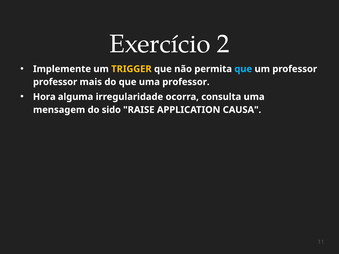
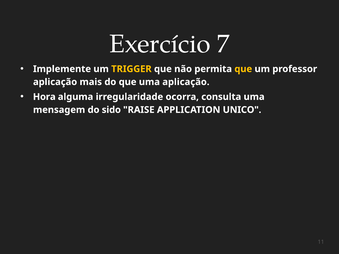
2: 2 -> 7
que at (243, 69) colour: light blue -> yellow
professor at (55, 82): professor -> aplicação
uma professor: professor -> aplicação
CAUSA: CAUSA -> UNICO
